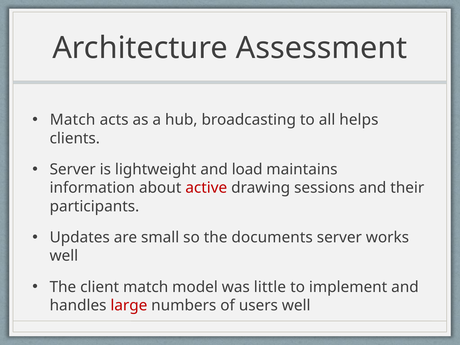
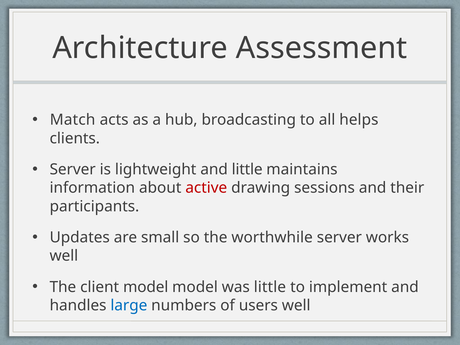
and load: load -> little
documents: documents -> worthwhile
client match: match -> model
large colour: red -> blue
